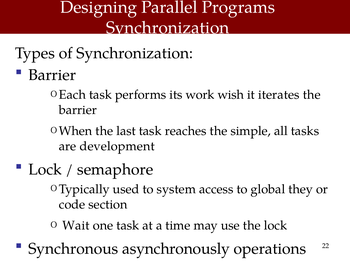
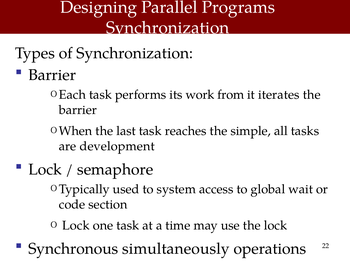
wish: wish -> from
they: they -> wait
Wait at (76, 225): Wait -> Lock
asynchronously: asynchronously -> simultaneously
